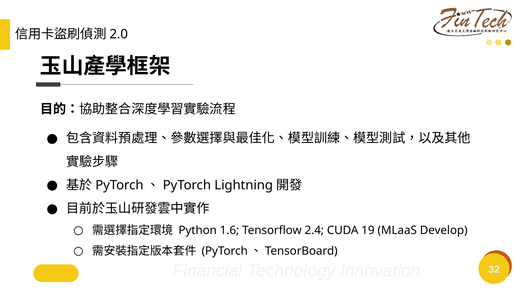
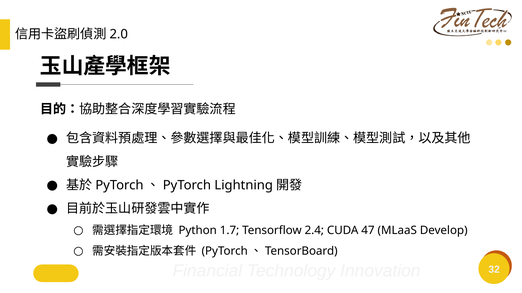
1.6: 1.6 -> 1.7
19: 19 -> 47
